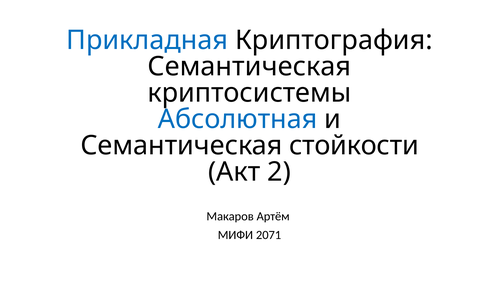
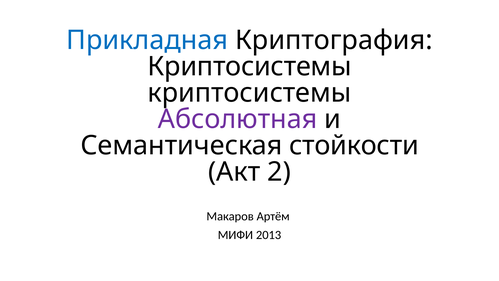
Cемантическая at (249, 67): Cемантическая -> Криптосистемы
Абсолютная colour: blue -> purple
2071: 2071 -> 2013
